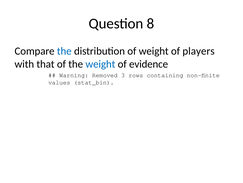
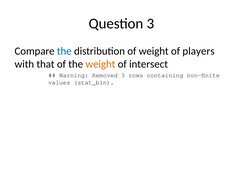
Question 8: 8 -> 3
weight at (100, 64) colour: blue -> orange
evidence: evidence -> intersect
